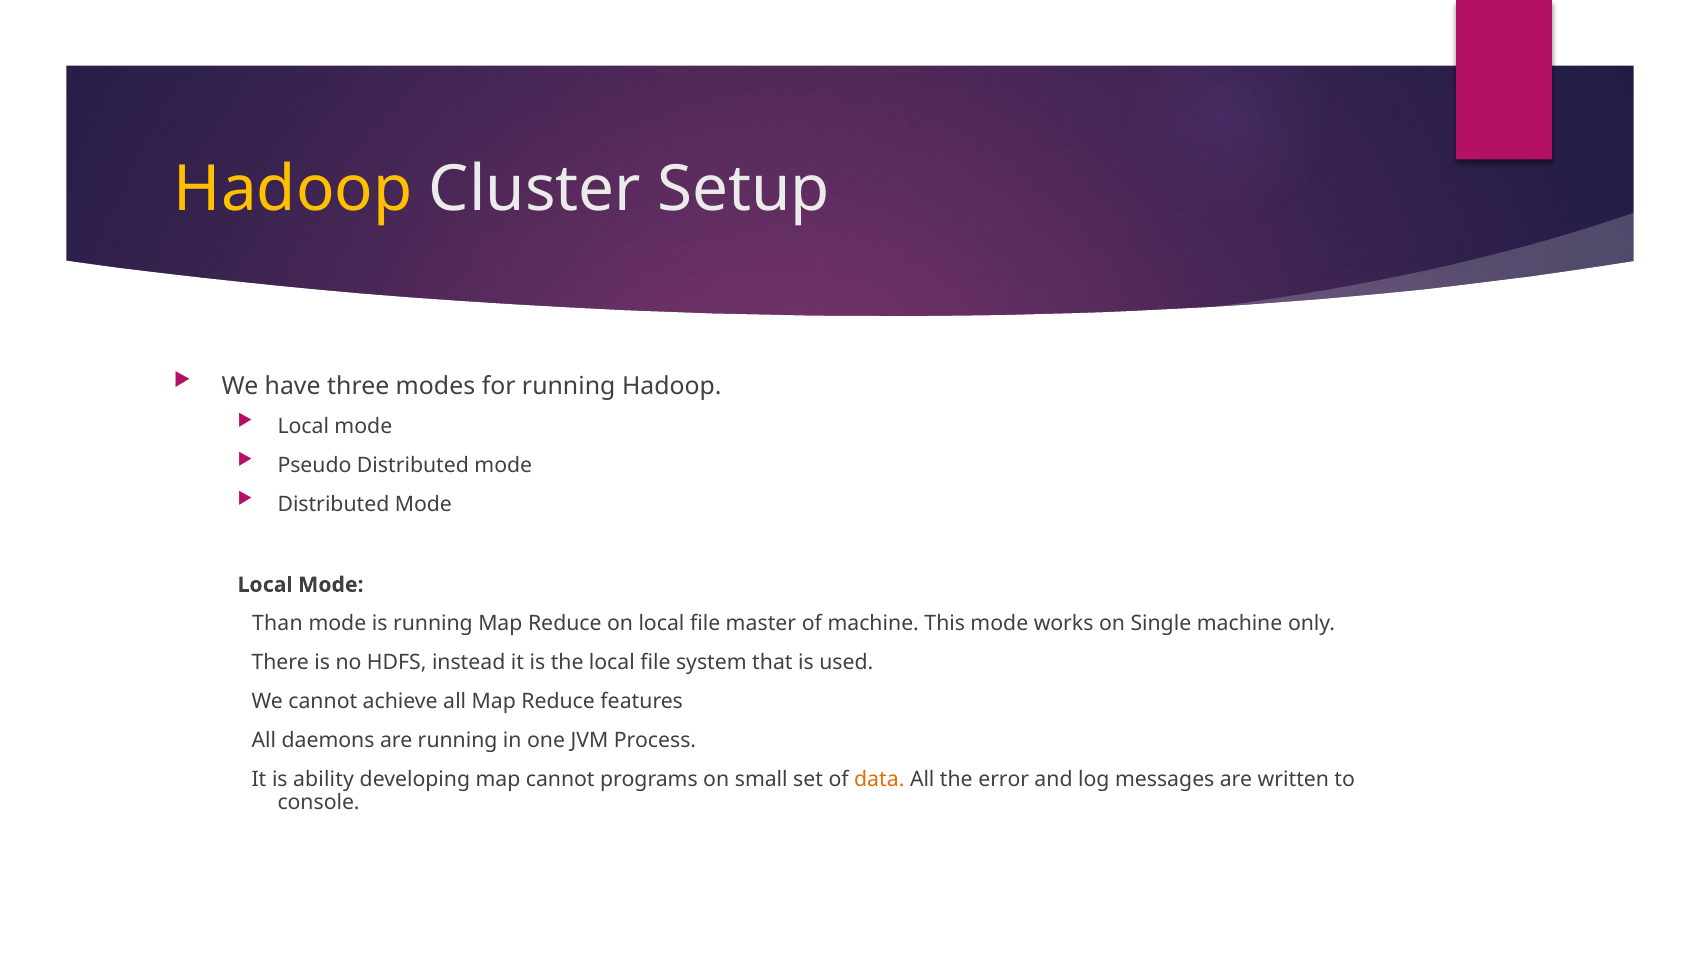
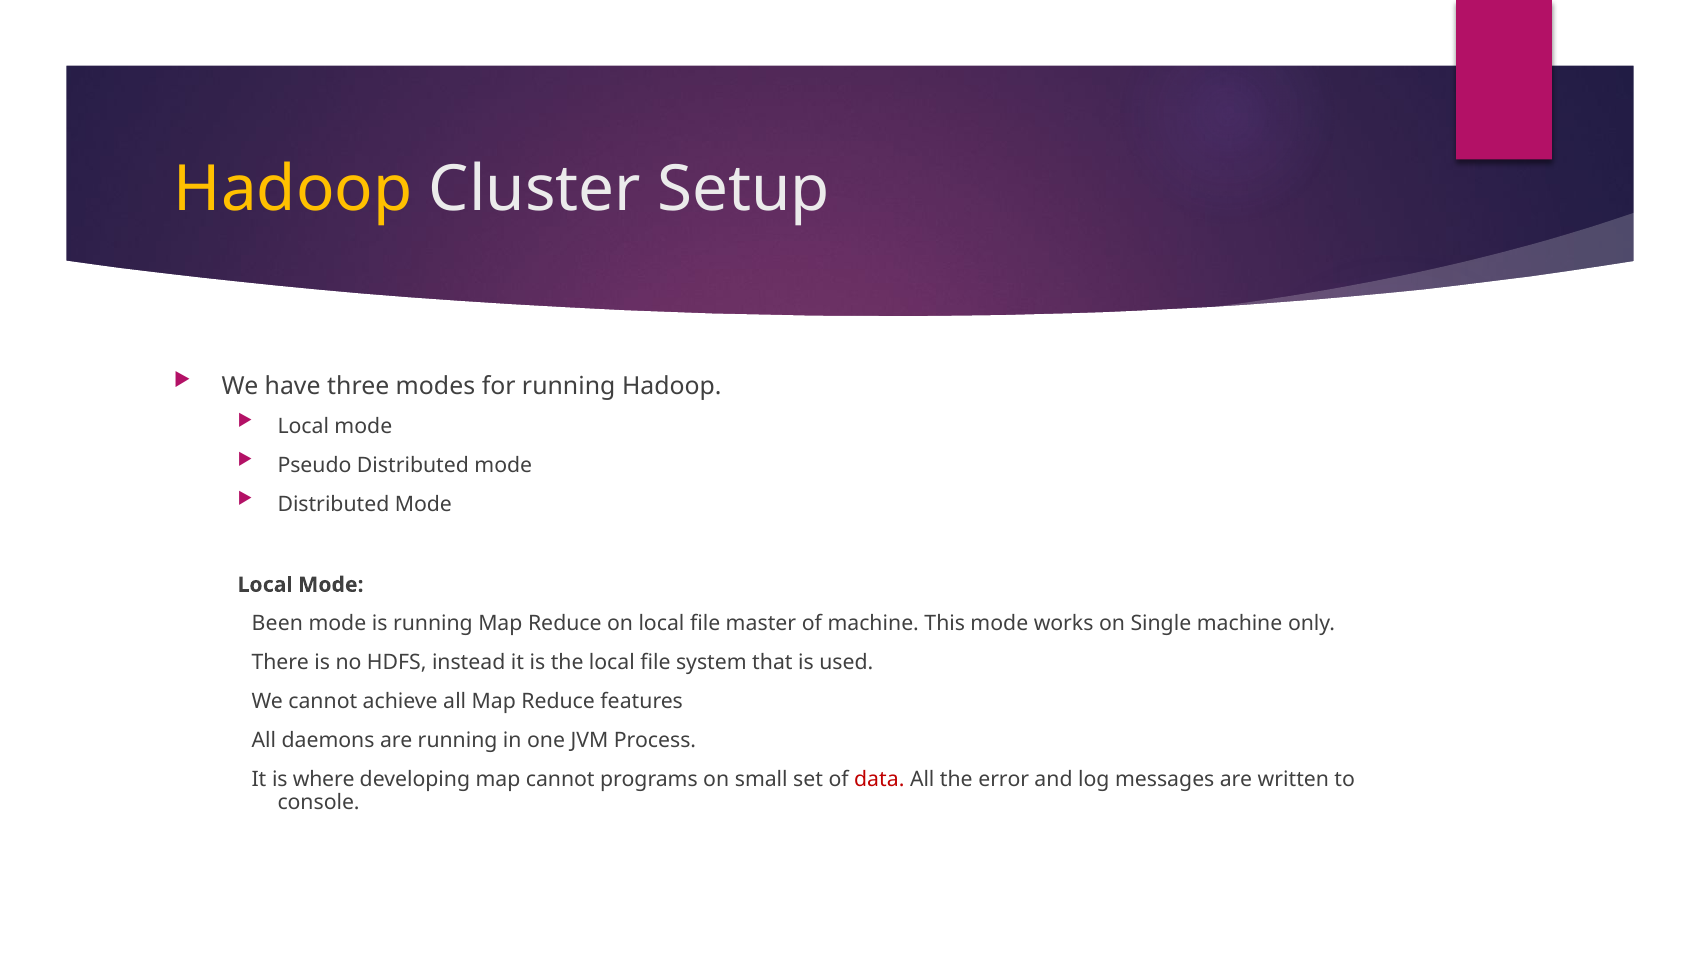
Than: Than -> Been
ability: ability -> where
data colour: orange -> red
